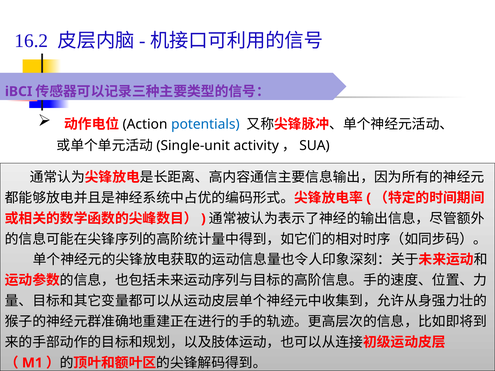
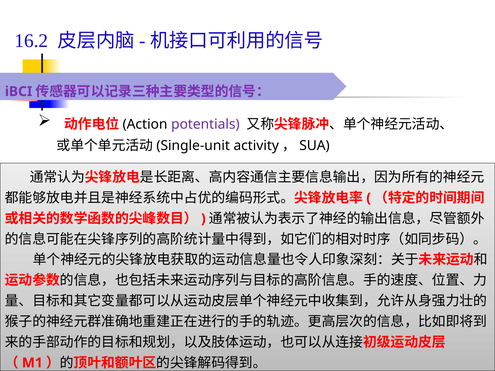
potentials colour: blue -> purple
